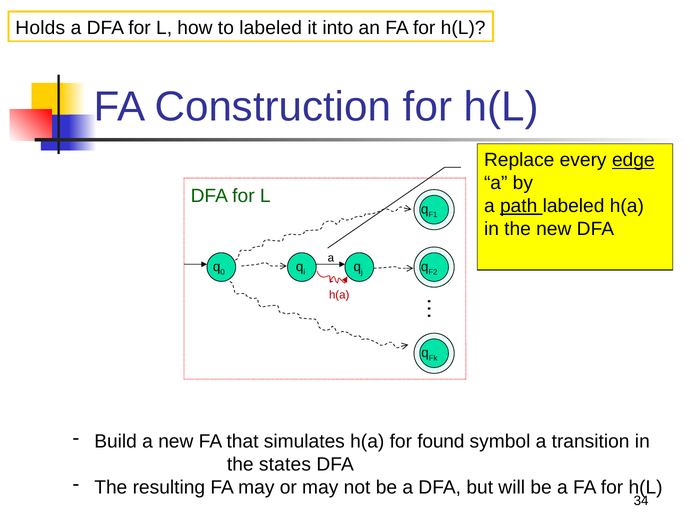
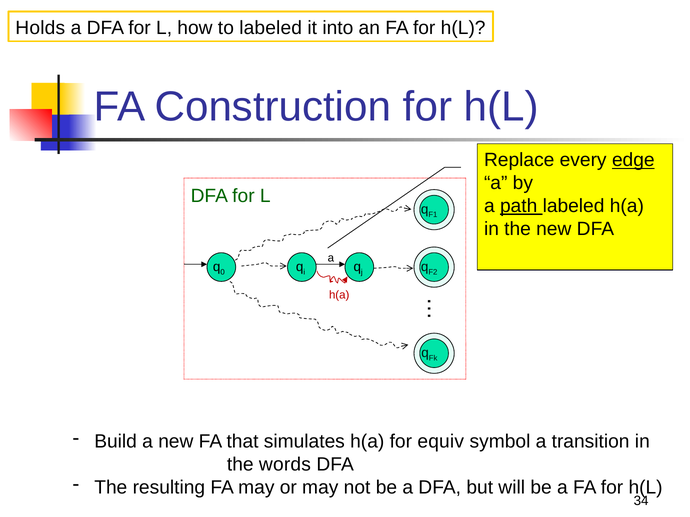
found: found -> equiv
states: states -> words
